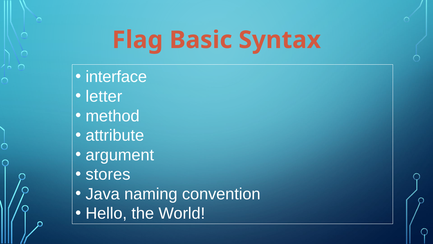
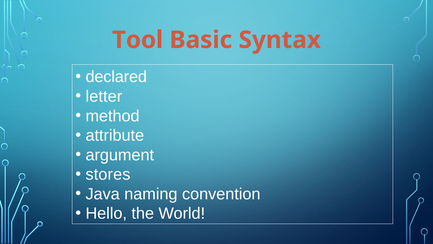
Flag: Flag -> Tool
interface: interface -> declared
